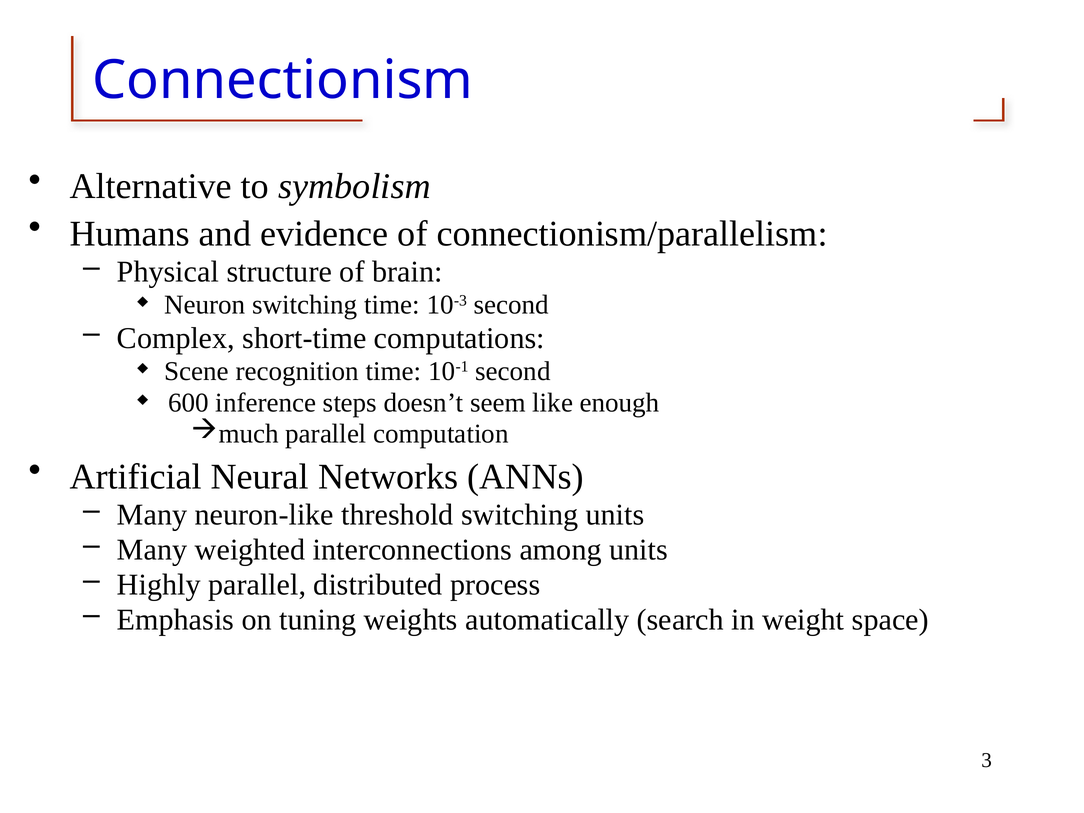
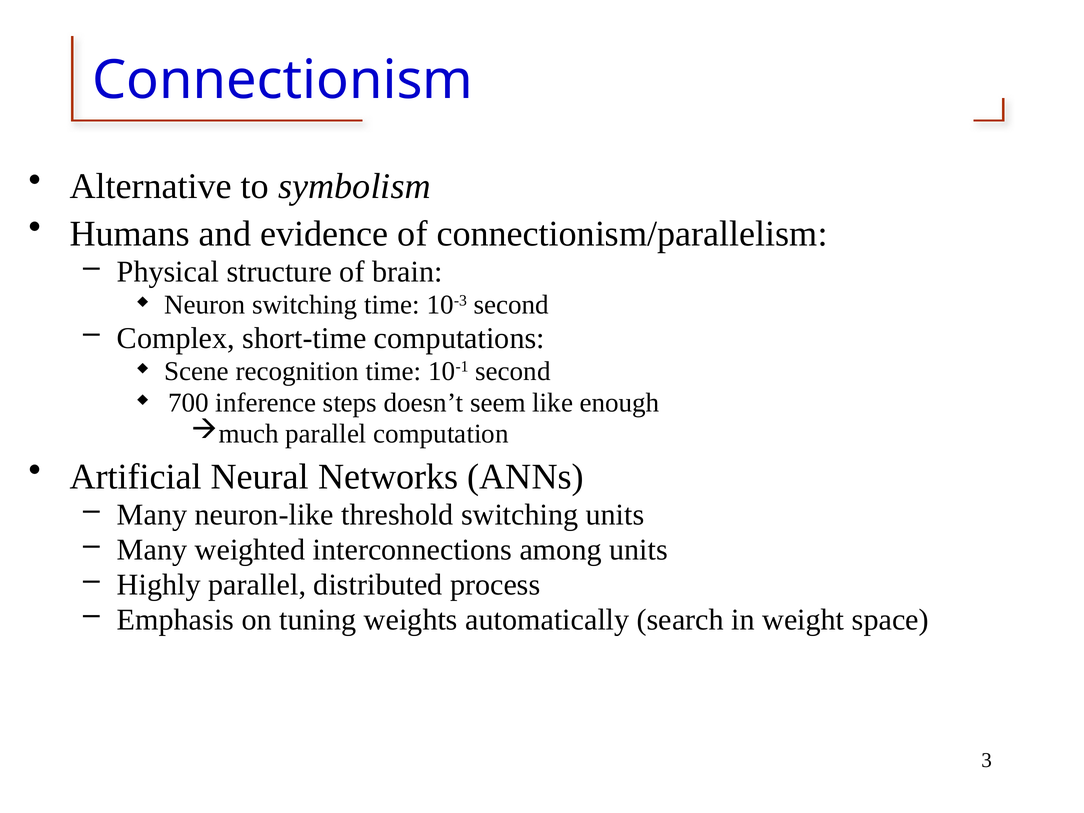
600: 600 -> 700
